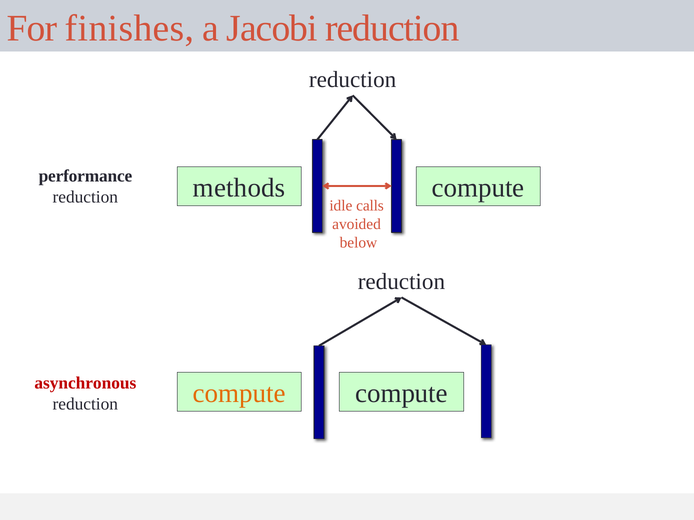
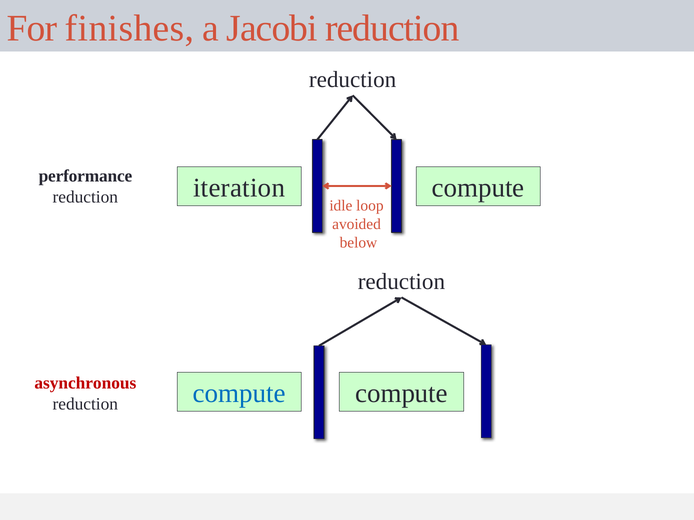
methods: methods -> iteration
calls: calls -> loop
compute at (239, 394) colour: orange -> blue
